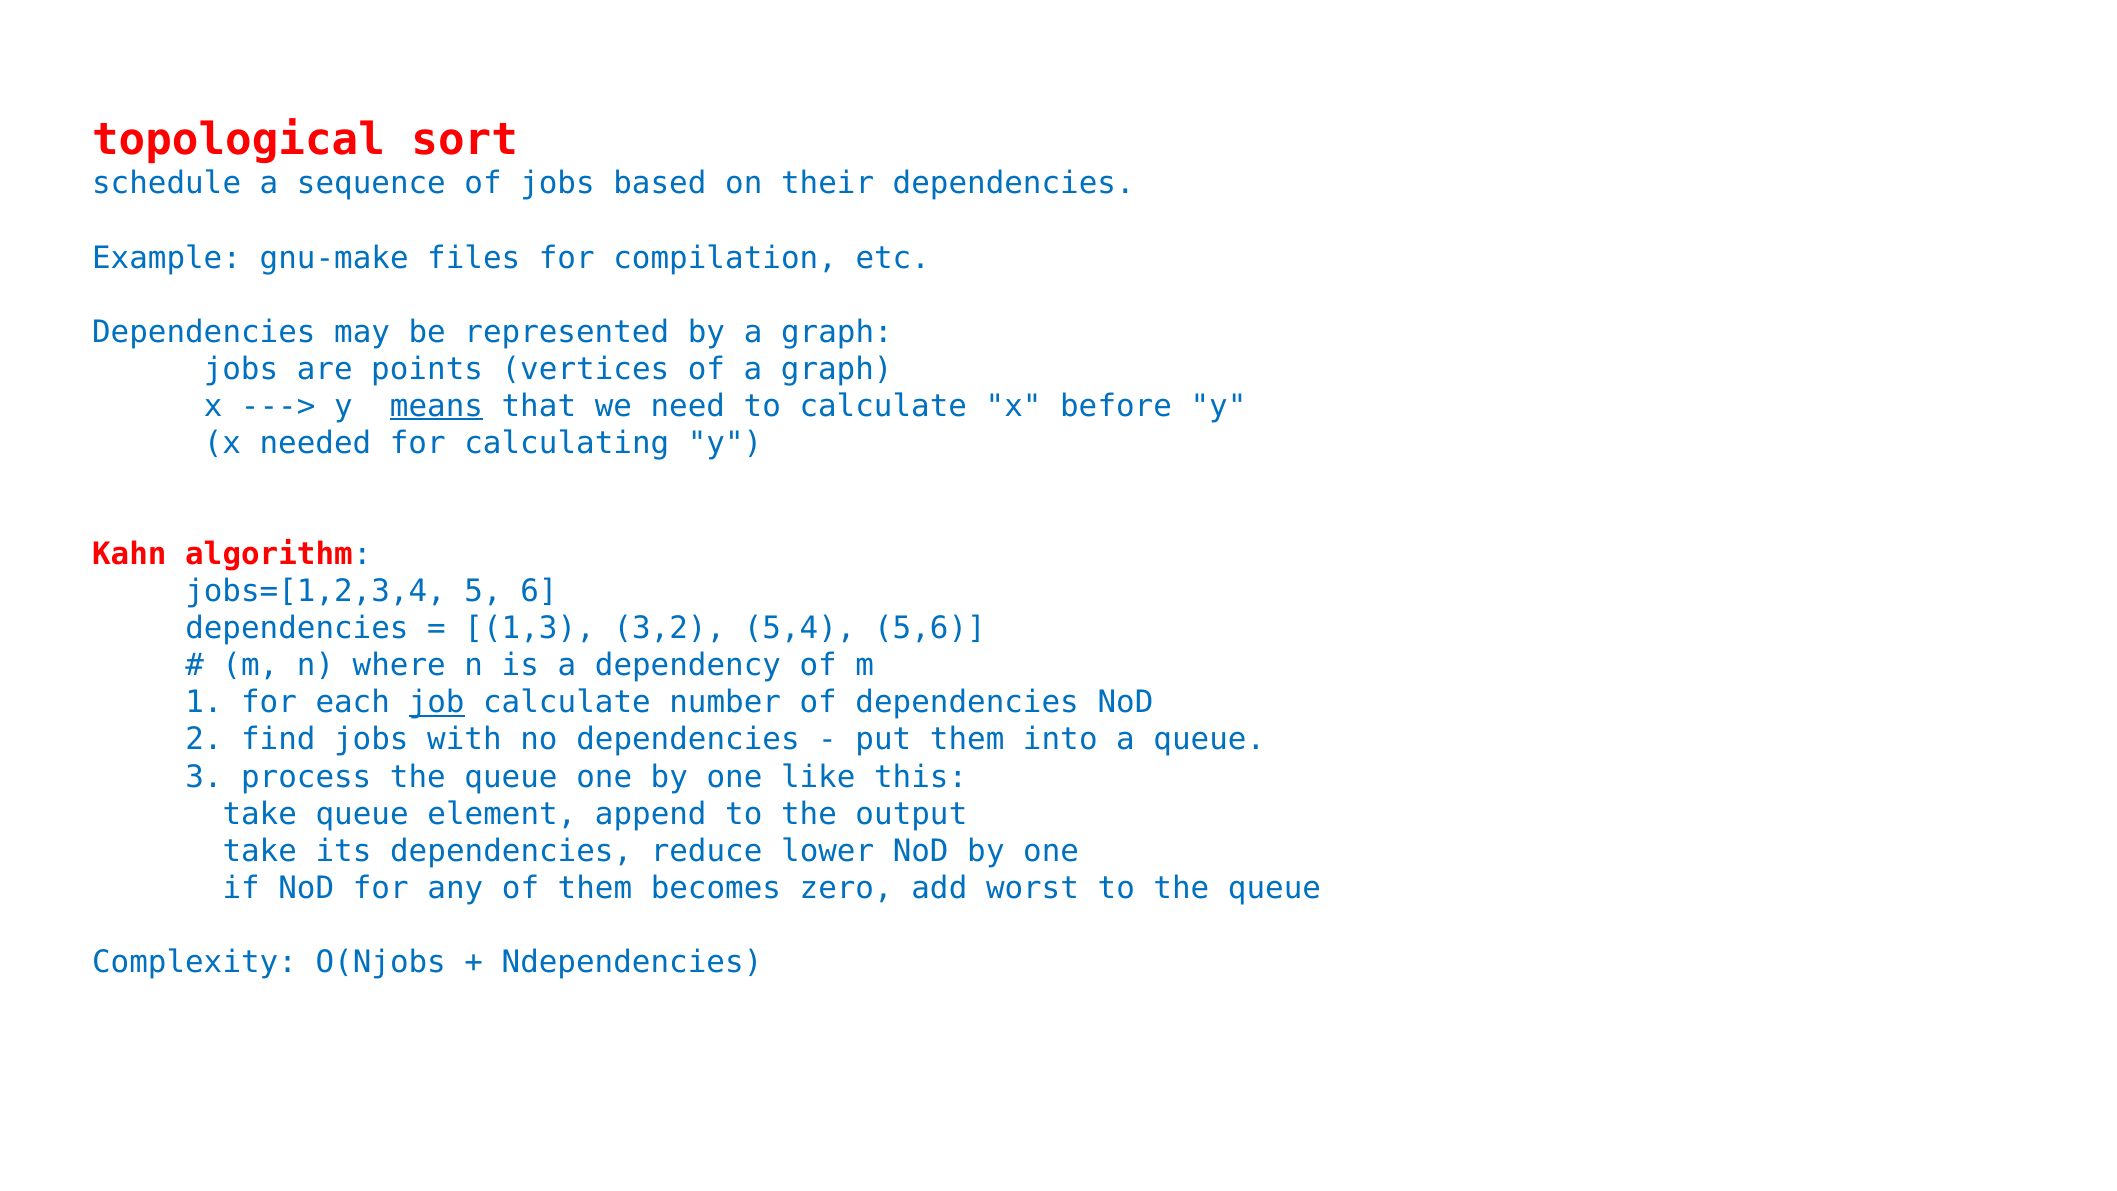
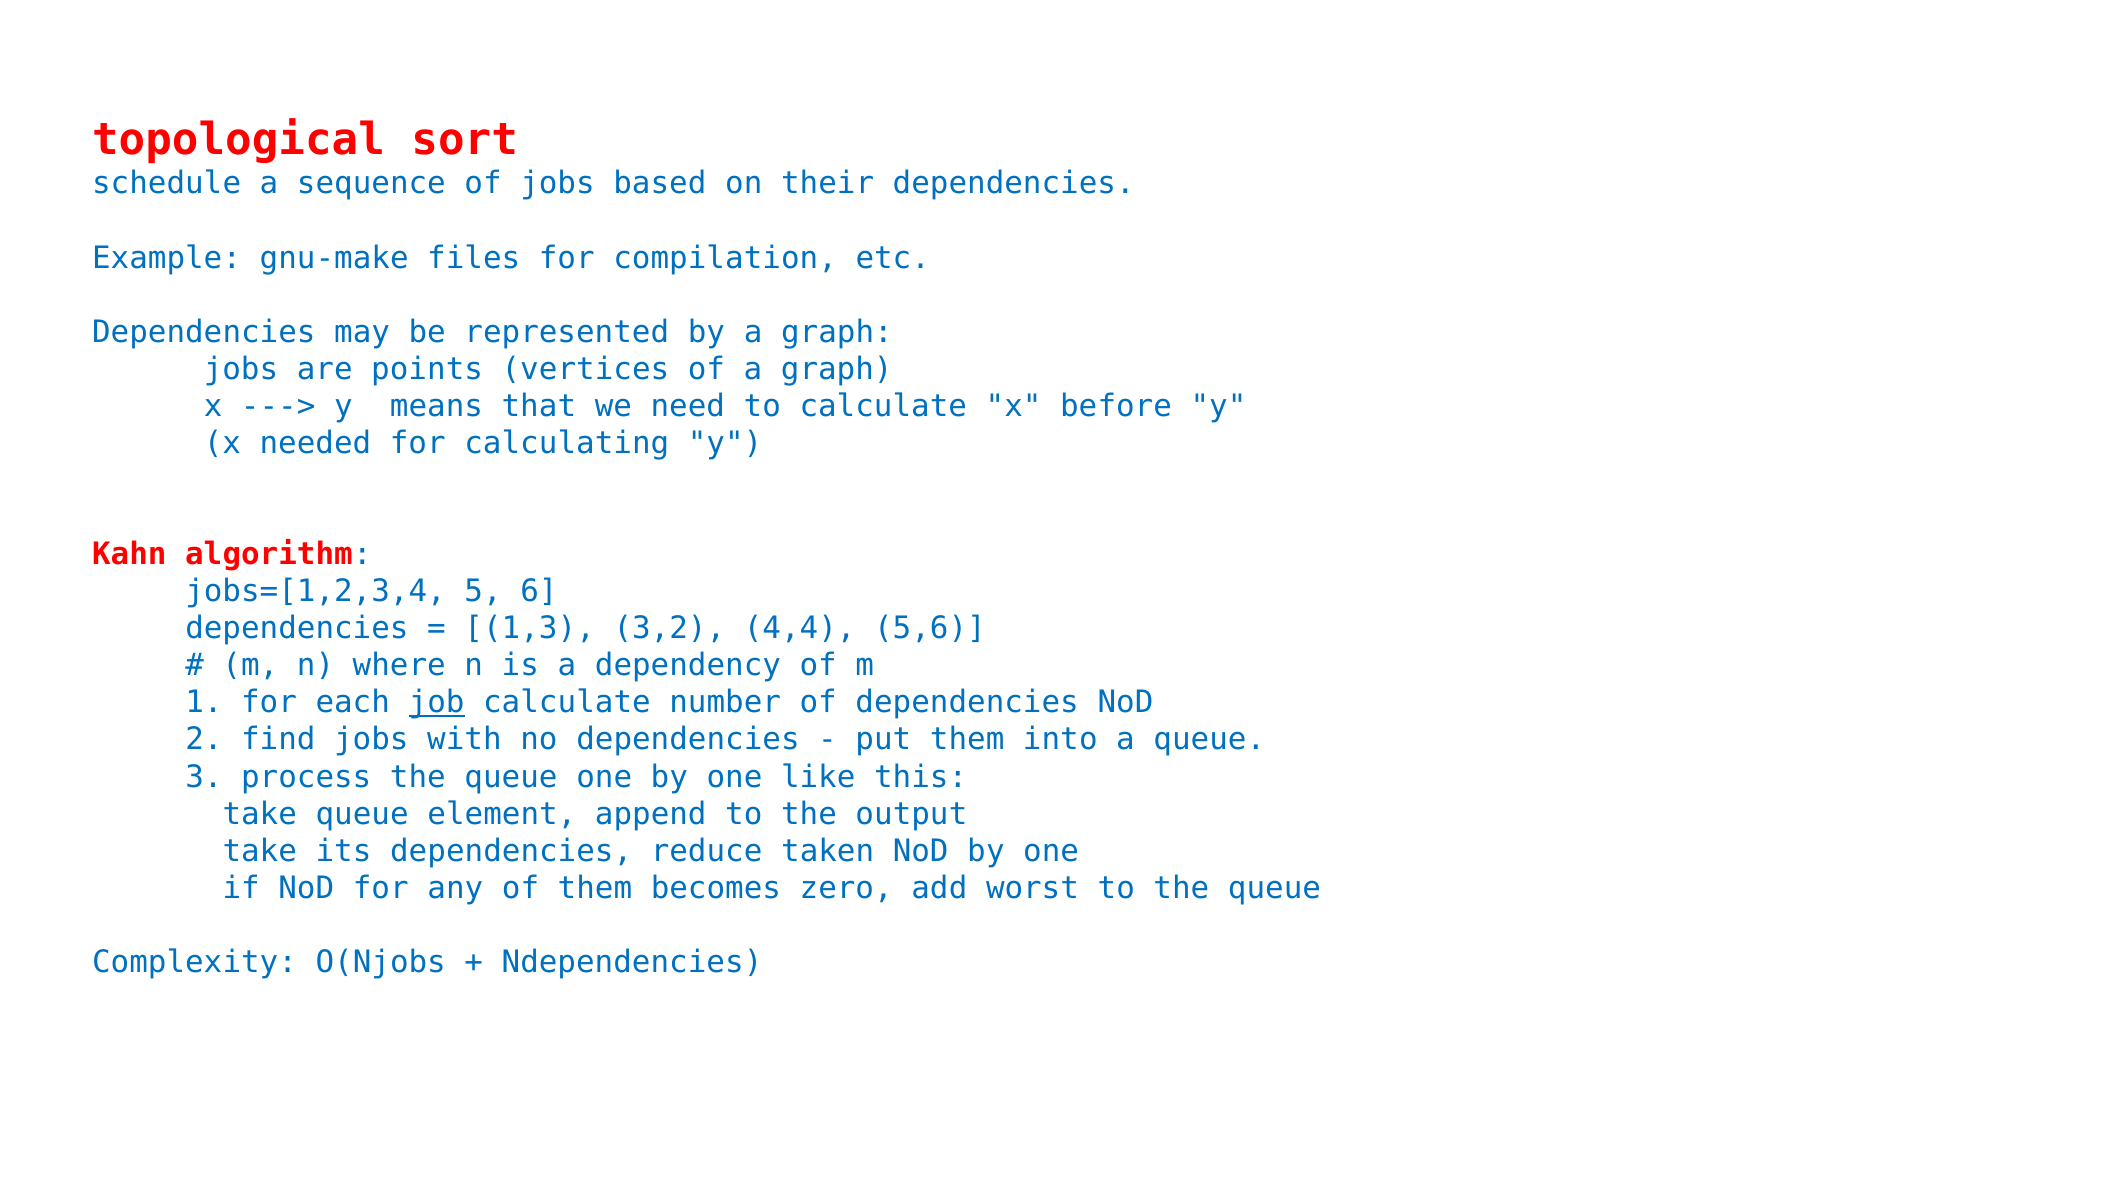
means underline: present -> none
5,4: 5,4 -> 4,4
lower: lower -> taken
